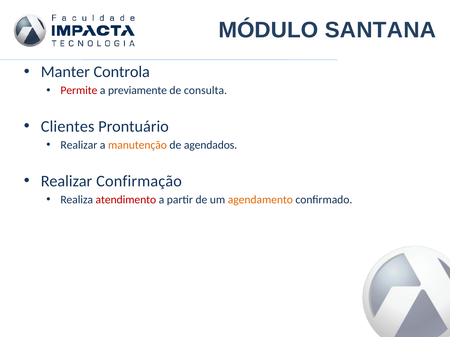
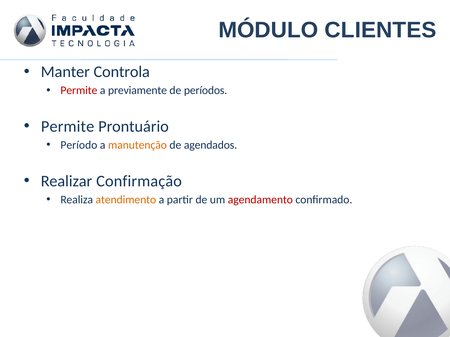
SANTANA: SANTANA -> CLIENTES
consulta: consulta -> períodos
Clientes at (68, 127): Clientes -> Permite
Realizar at (79, 145): Realizar -> Período
atendimento colour: red -> orange
agendamento colour: orange -> red
